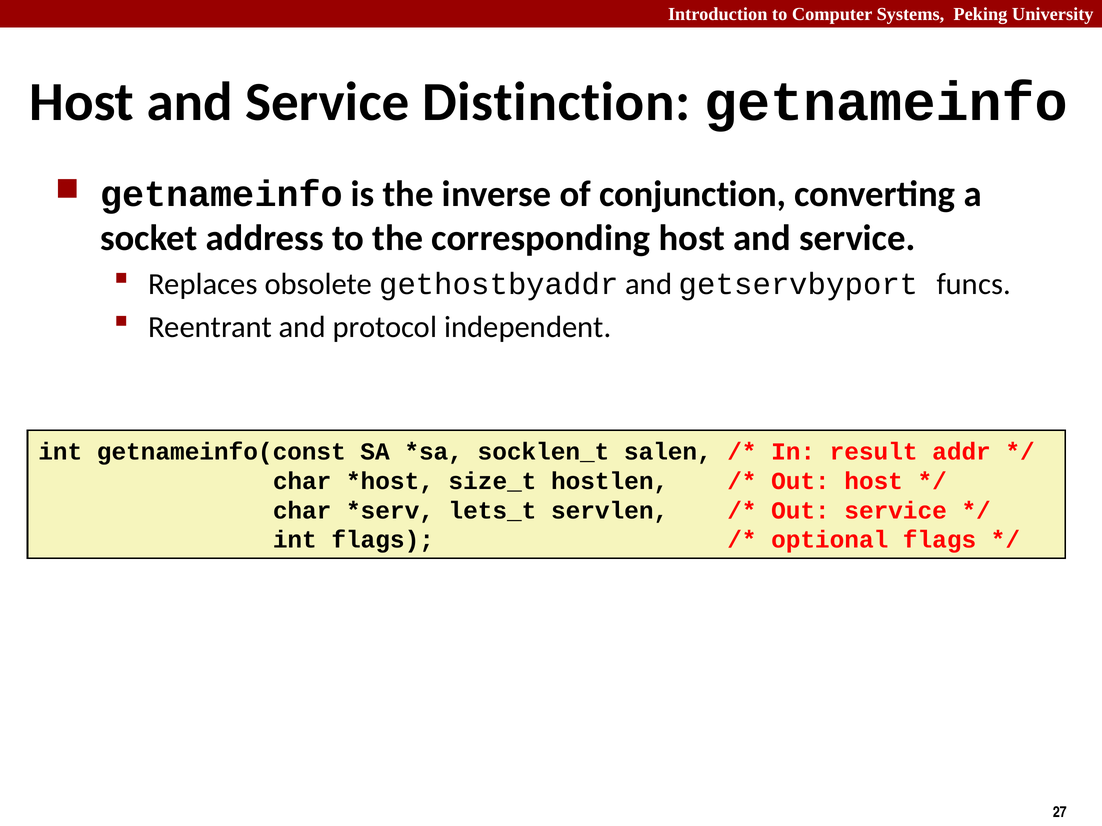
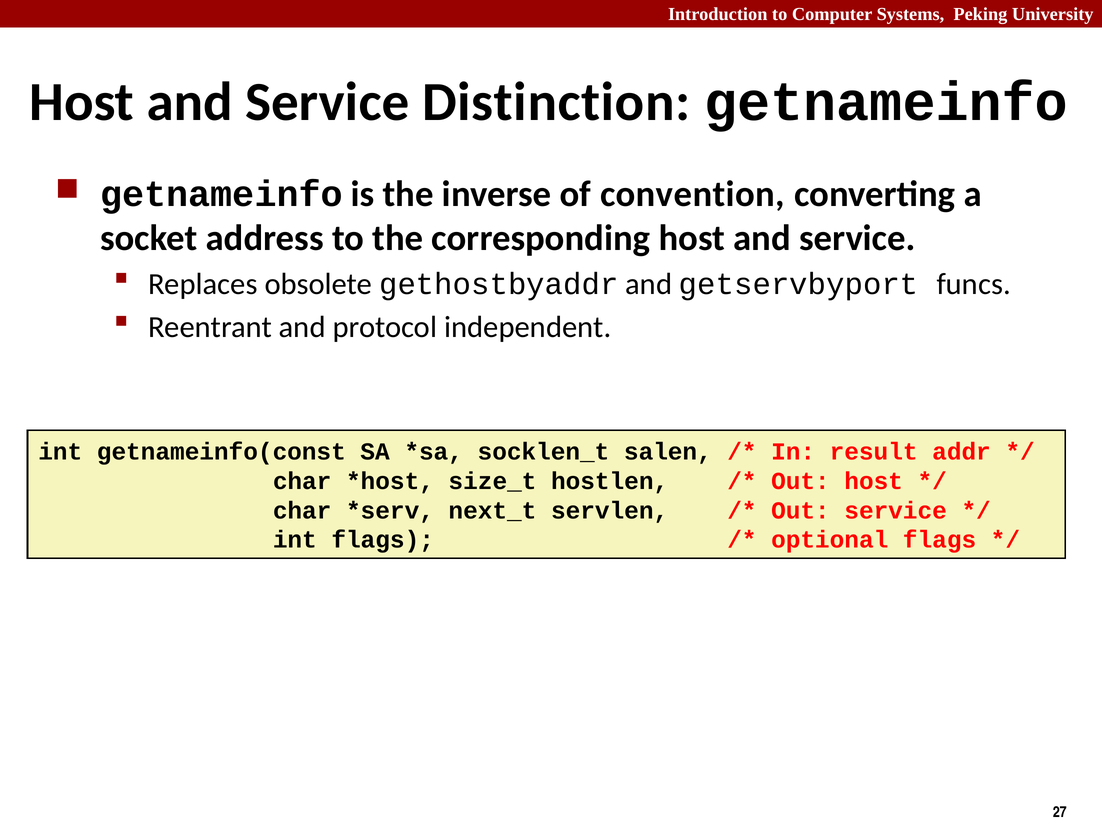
conjunction: conjunction -> convention
lets_t: lets_t -> next_t
